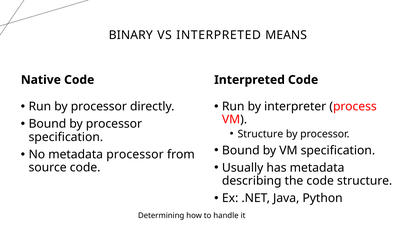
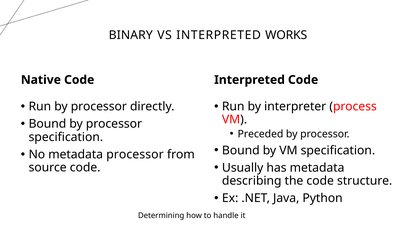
MEANS: MEANS -> WORKS
Structure at (260, 134): Structure -> Preceded
